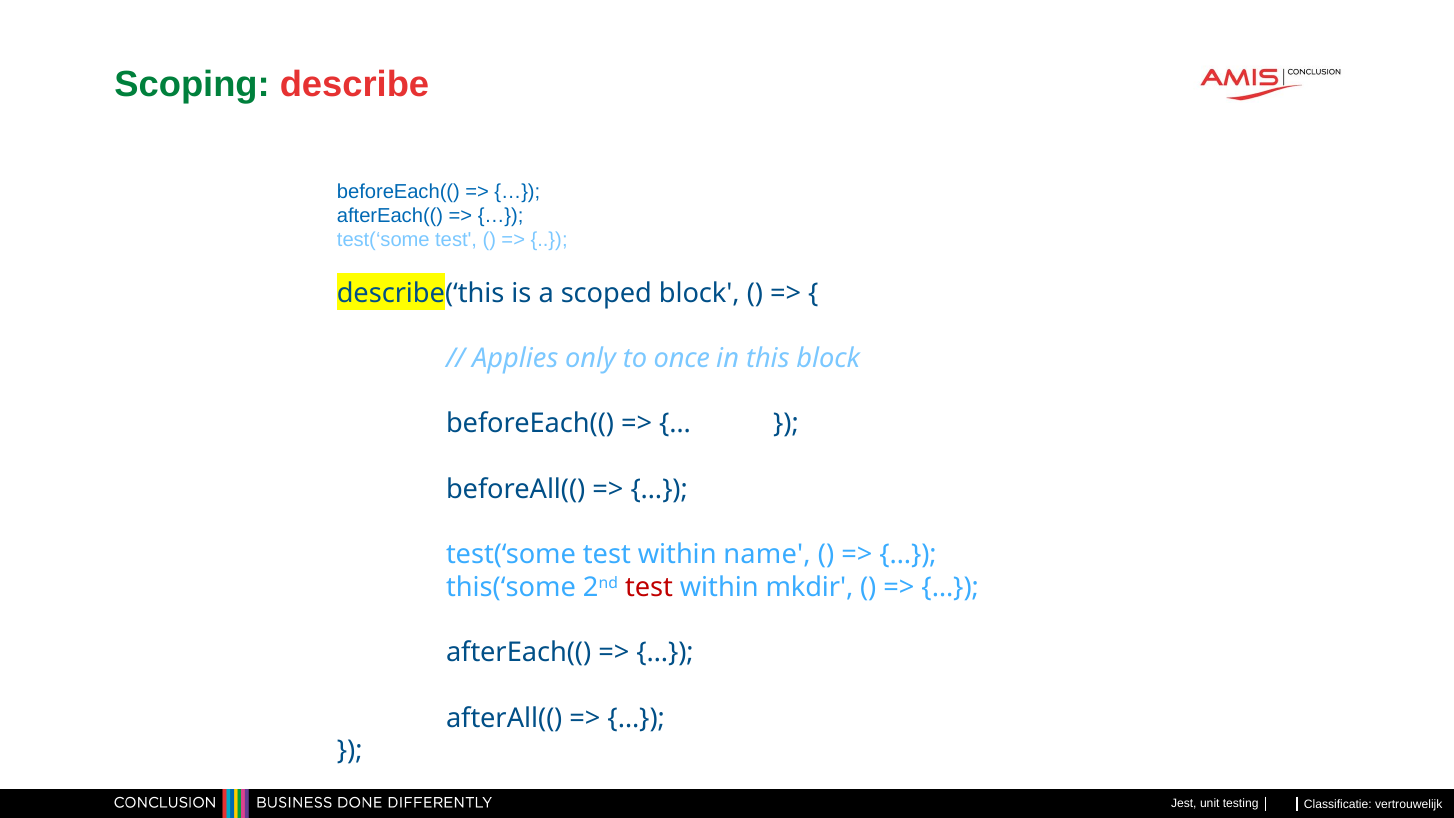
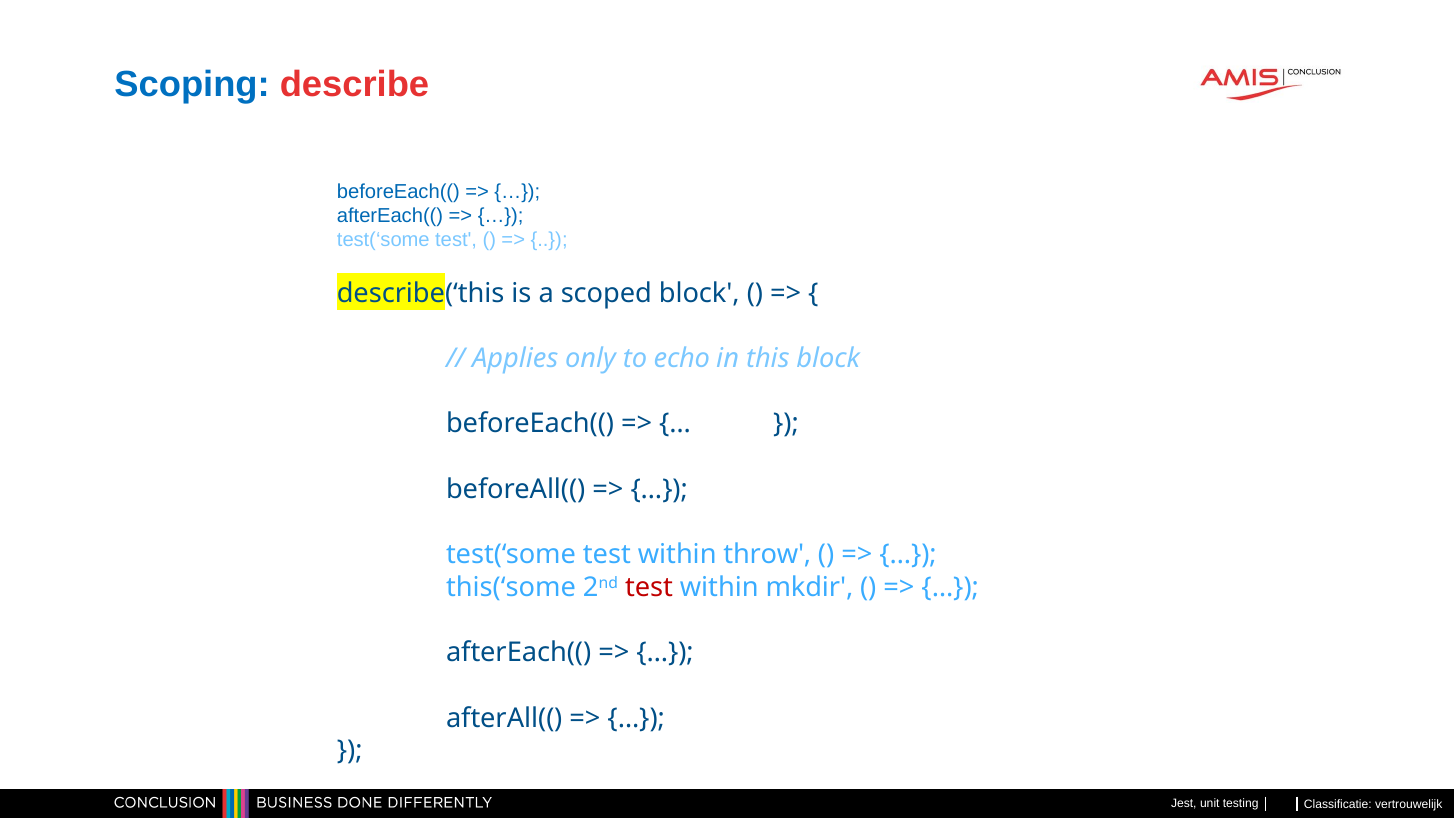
Scoping colour: green -> blue
once: once -> echo
name: name -> throw
